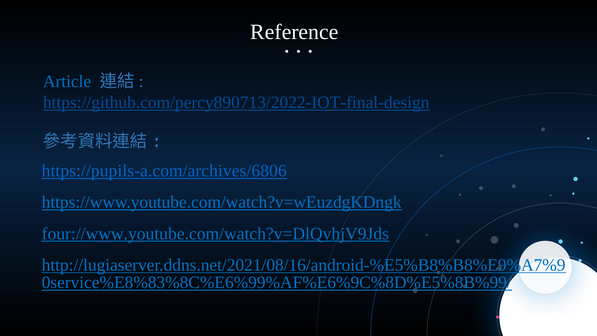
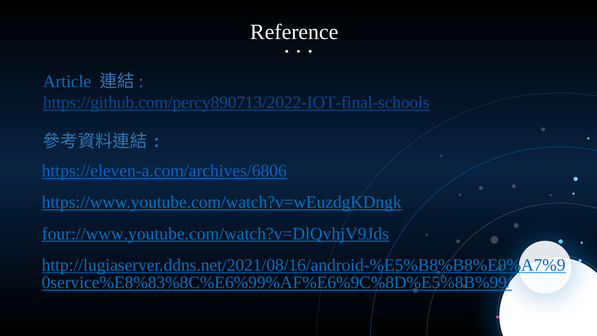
https://github.com/percy890713/2022-IOT-final-design: https://github.com/percy890713/2022-IOT-final-design -> https://github.com/percy890713/2022-IOT-final-schools
https://pupils-a.com/archives/6806: https://pupils-a.com/archives/6806 -> https://eleven-a.com/archives/6806
